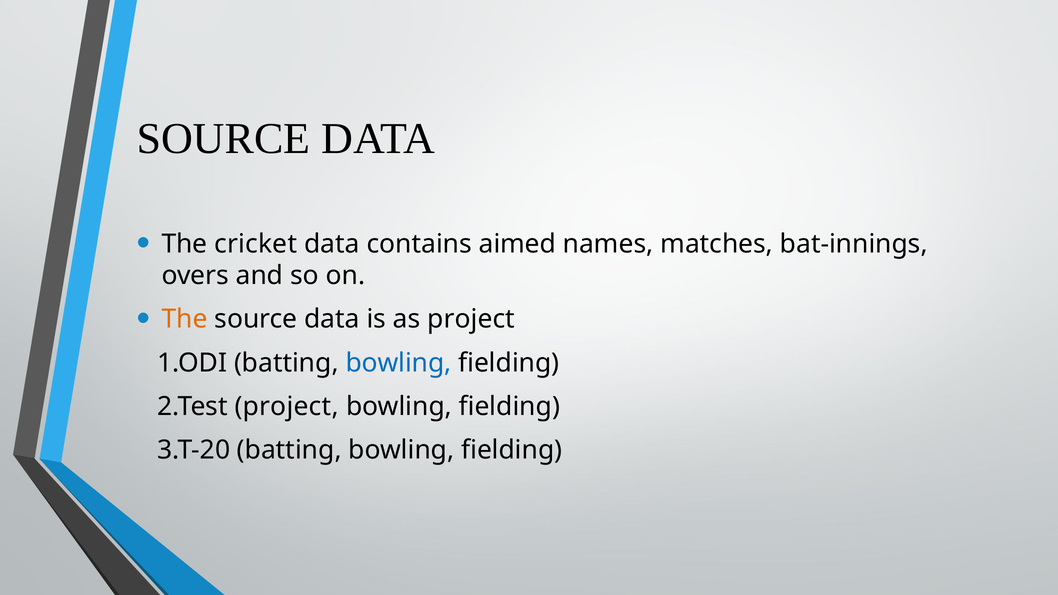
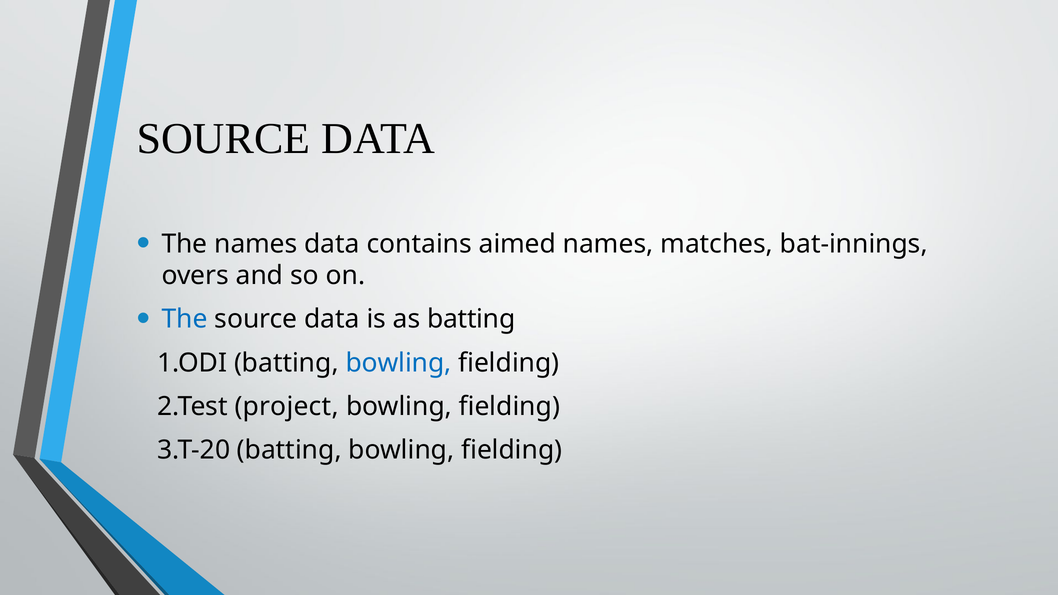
The cricket: cricket -> names
The at (184, 319) colour: orange -> blue
as project: project -> batting
